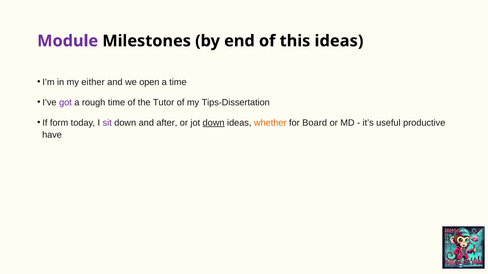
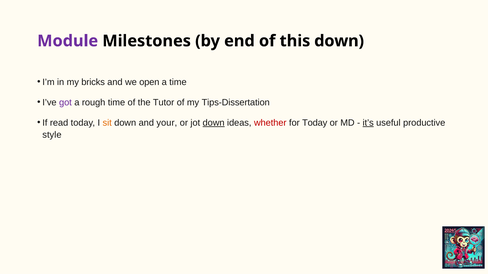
this ideas: ideas -> down
either: either -> bricks
form: form -> read
sit colour: purple -> orange
after: after -> your
whether colour: orange -> red
for Board: Board -> Today
it’s underline: none -> present
have: have -> style
